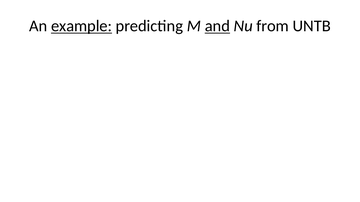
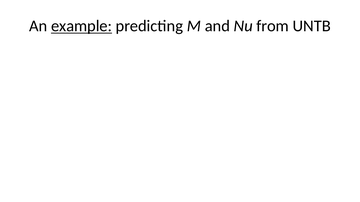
and underline: present -> none
